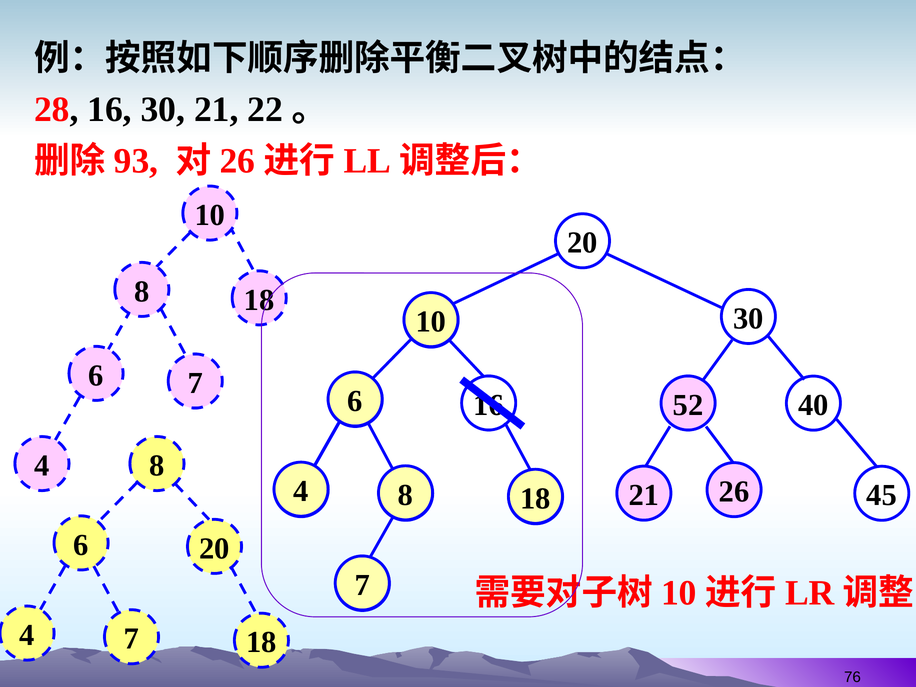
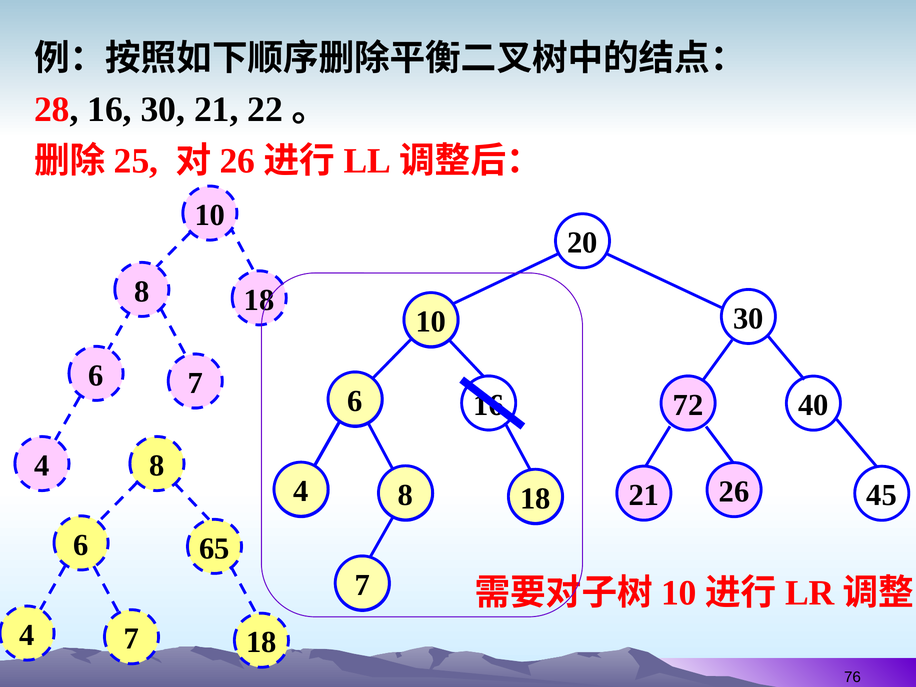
93: 93 -> 25
52: 52 -> 72
6 20: 20 -> 65
